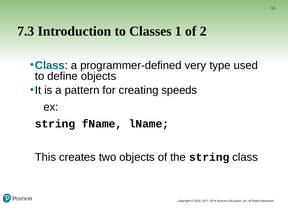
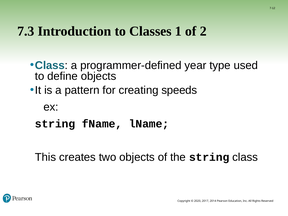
very: very -> year
